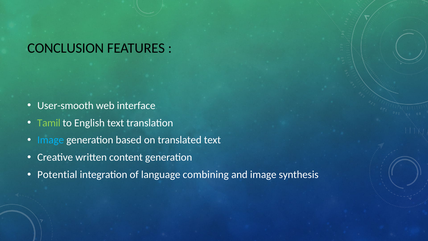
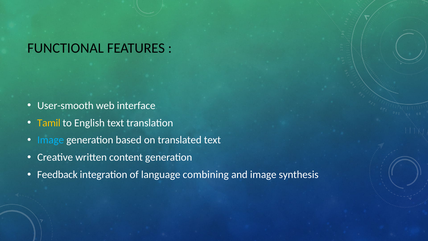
CONCLUSION: CONCLUSION -> FUNCTIONAL
Tamil colour: light green -> yellow
Potential: Potential -> Feedback
